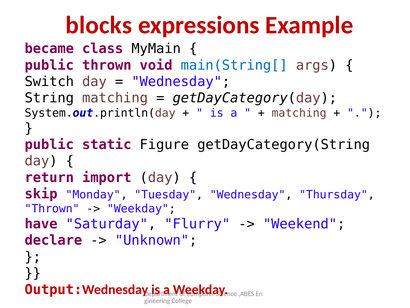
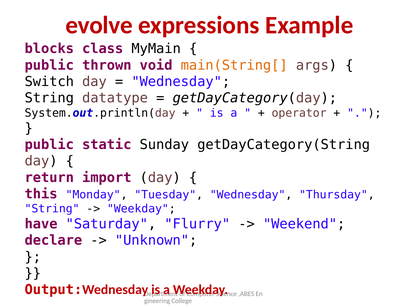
blocks: blocks -> evolve
became: became -> blocks
main(String[ colour: blue -> orange
String matching: matching -> datatype
matching at (299, 113): matching -> operator
Figure: Figure -> Sunday
skip: skip -> this
Thrown at (52, 208): Thrown -> String
